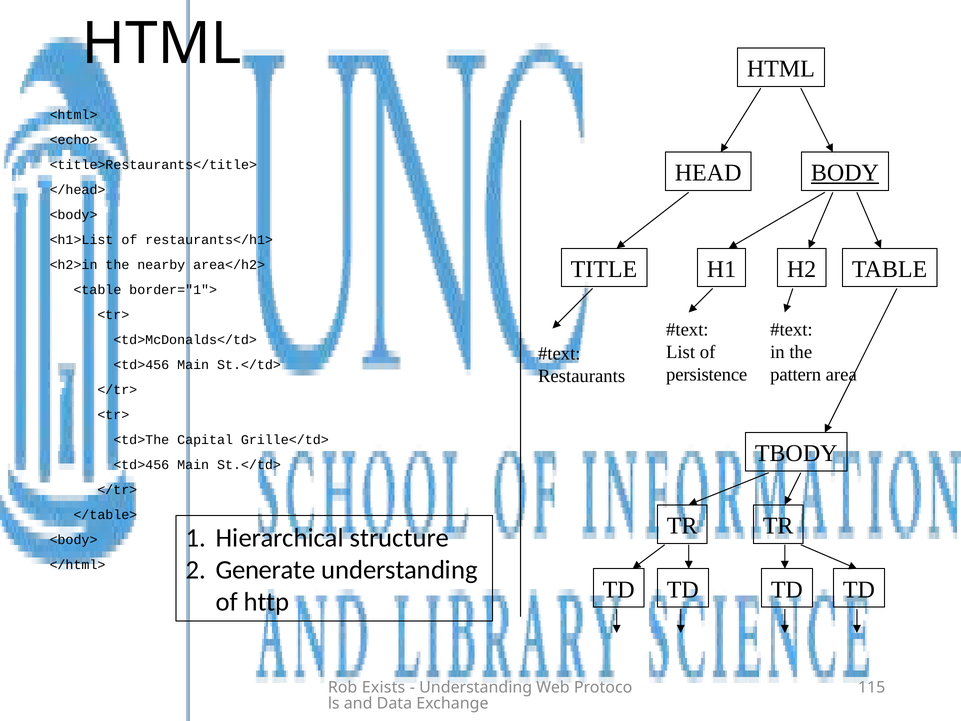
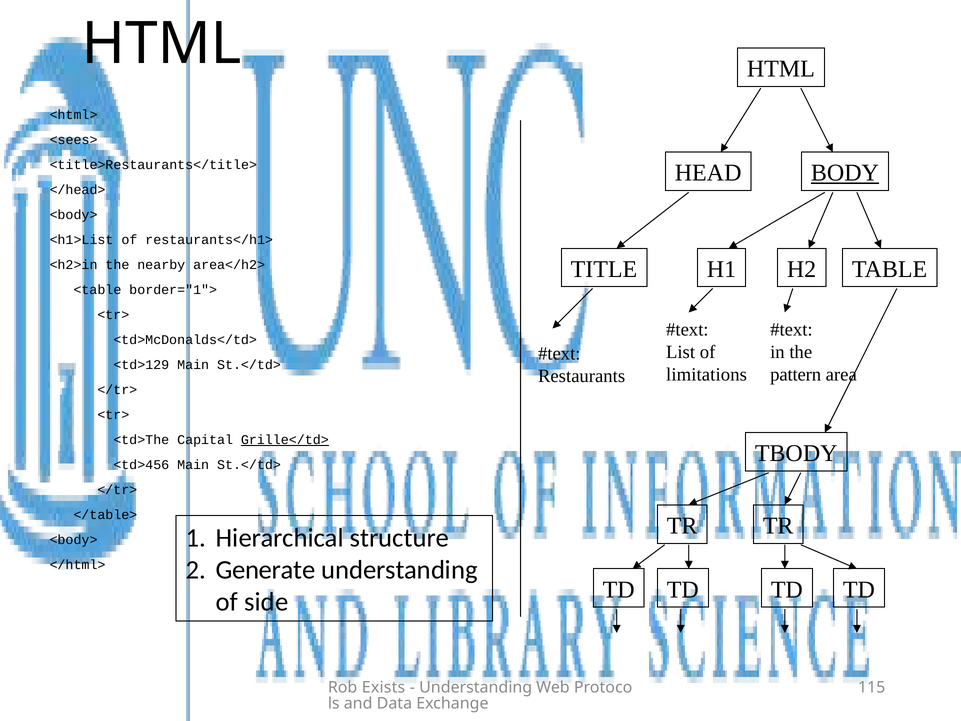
<echo>: <echo> -> <sees>
<td>456 at (141, 365): <td>456 -> <td>129
persistence: persistence -> limitations
Grille</td> underline: none -> present
http: http -> side
